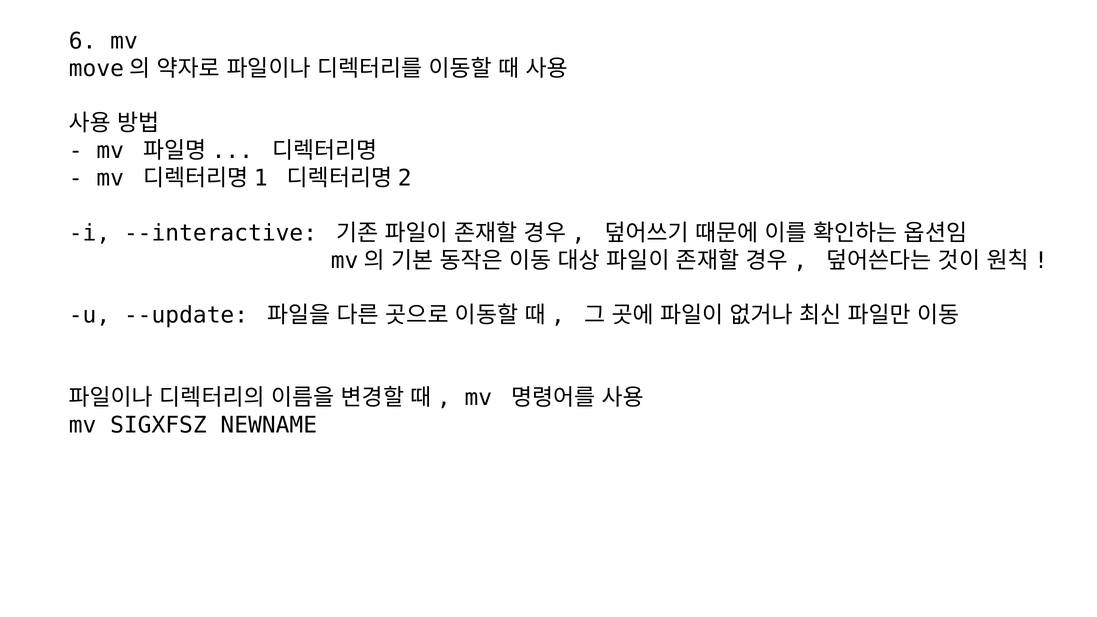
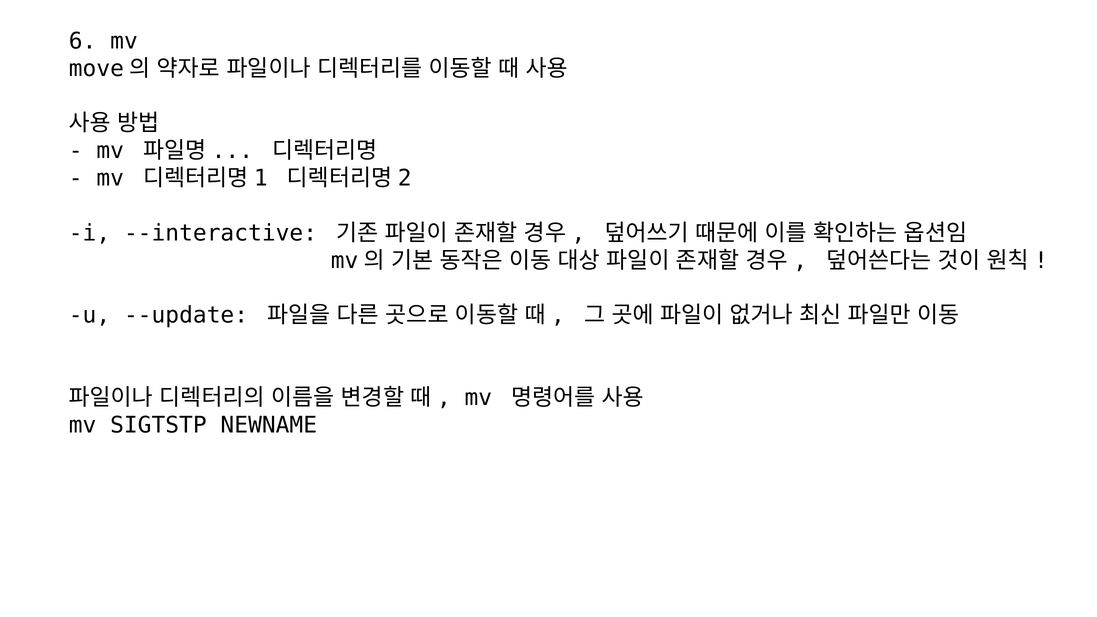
SIGXFSZ: SIGXFSZ -> SIGTSTP
